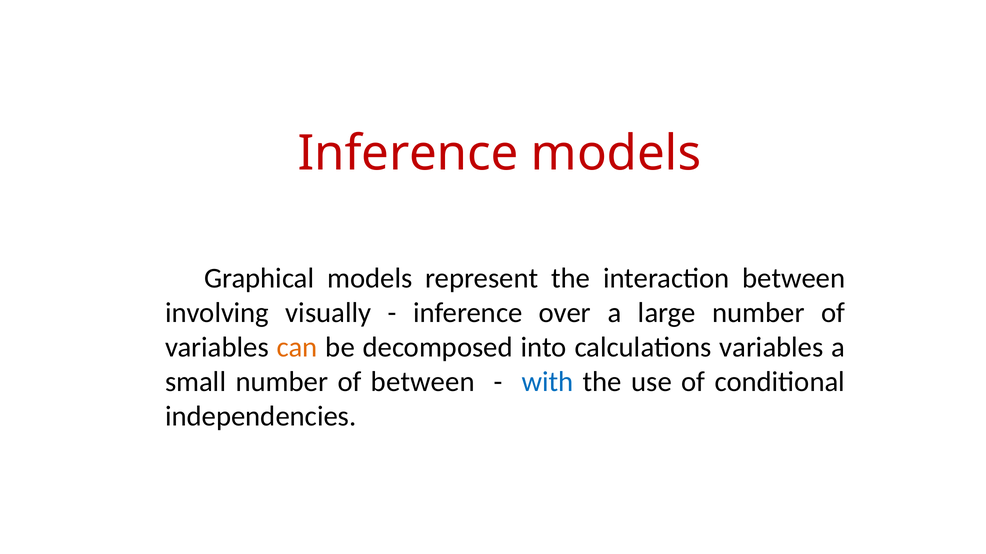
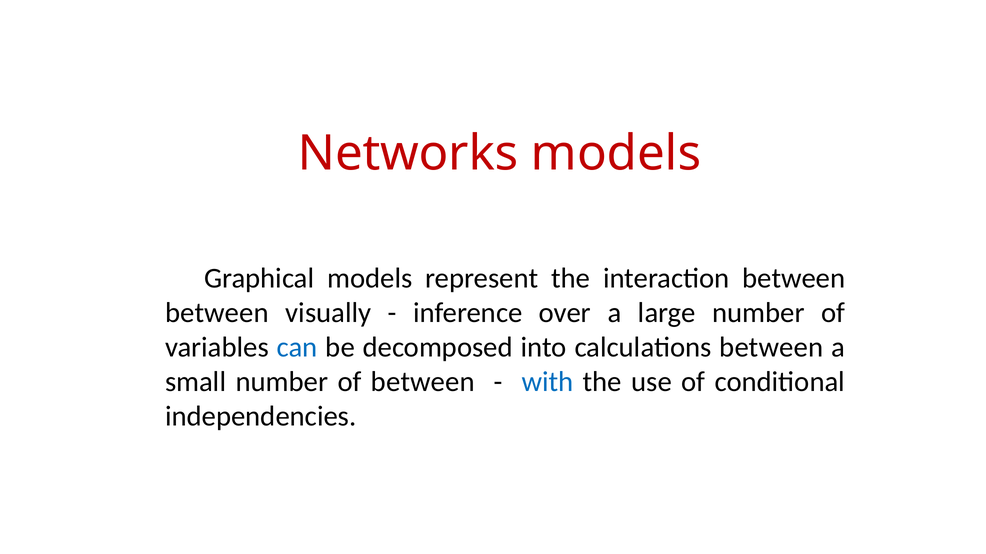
Inference at (408, 154): Inference -> Networks
involving at (217, 313): involving -> between
can colour: orange -> blue
calculations variables: variables -> between
